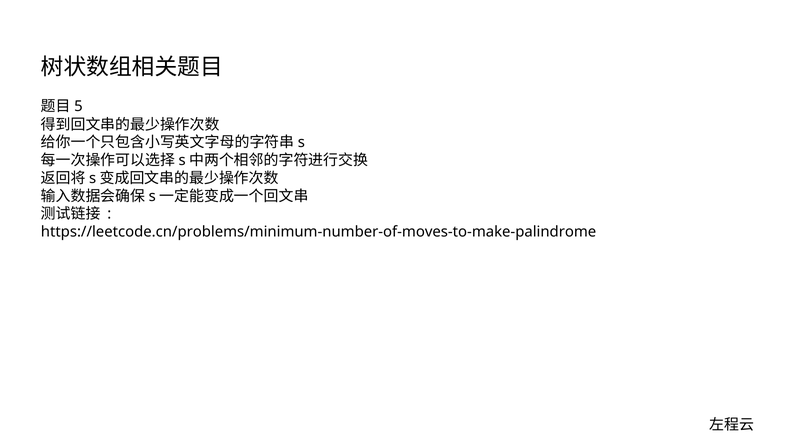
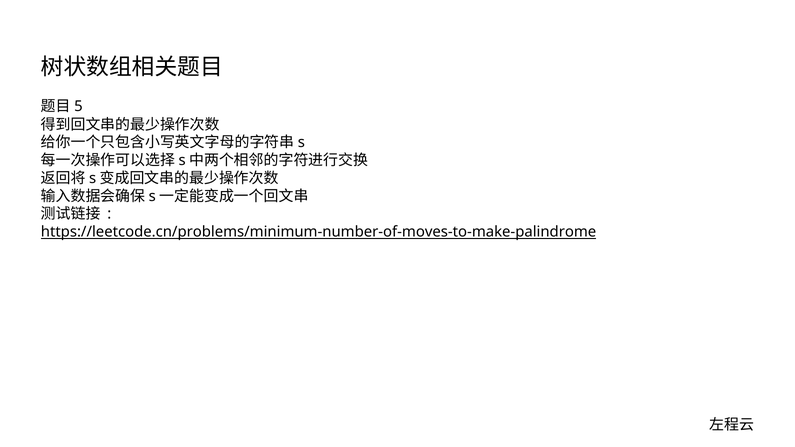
https://leetcode.cn/problems/minimum-number-of-moves-to-make-palindrome underline: none -> present
